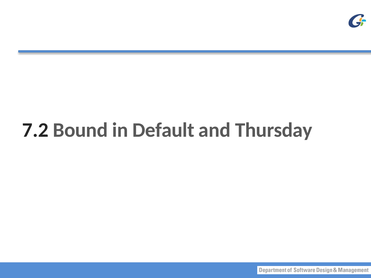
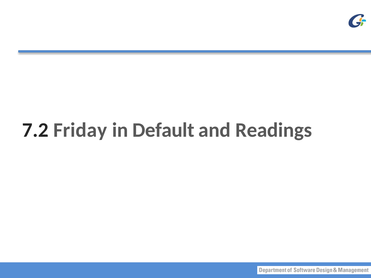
Bound: Bound -> Friday
Thursday: Thursday -> Readings
